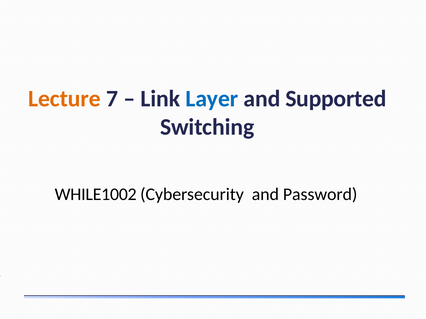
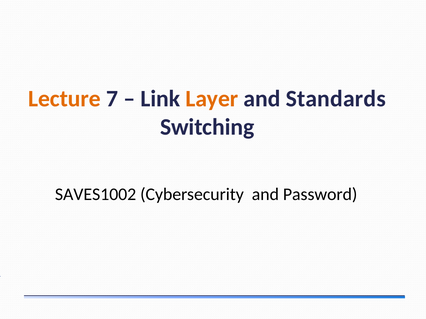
Layer colour: blue -> orange
Supported: Supported -> Standards
WHILE1002: WHILE1002 -> SAVES1002
